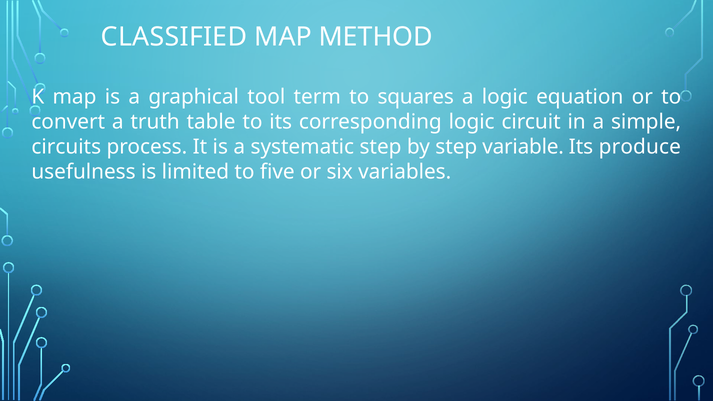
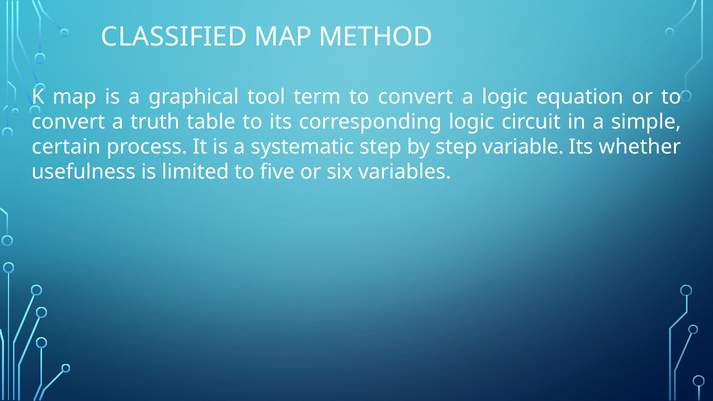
squares at (416, 97): squares -> convert
circuits: circuits -> certain
produce: produce -> whether
